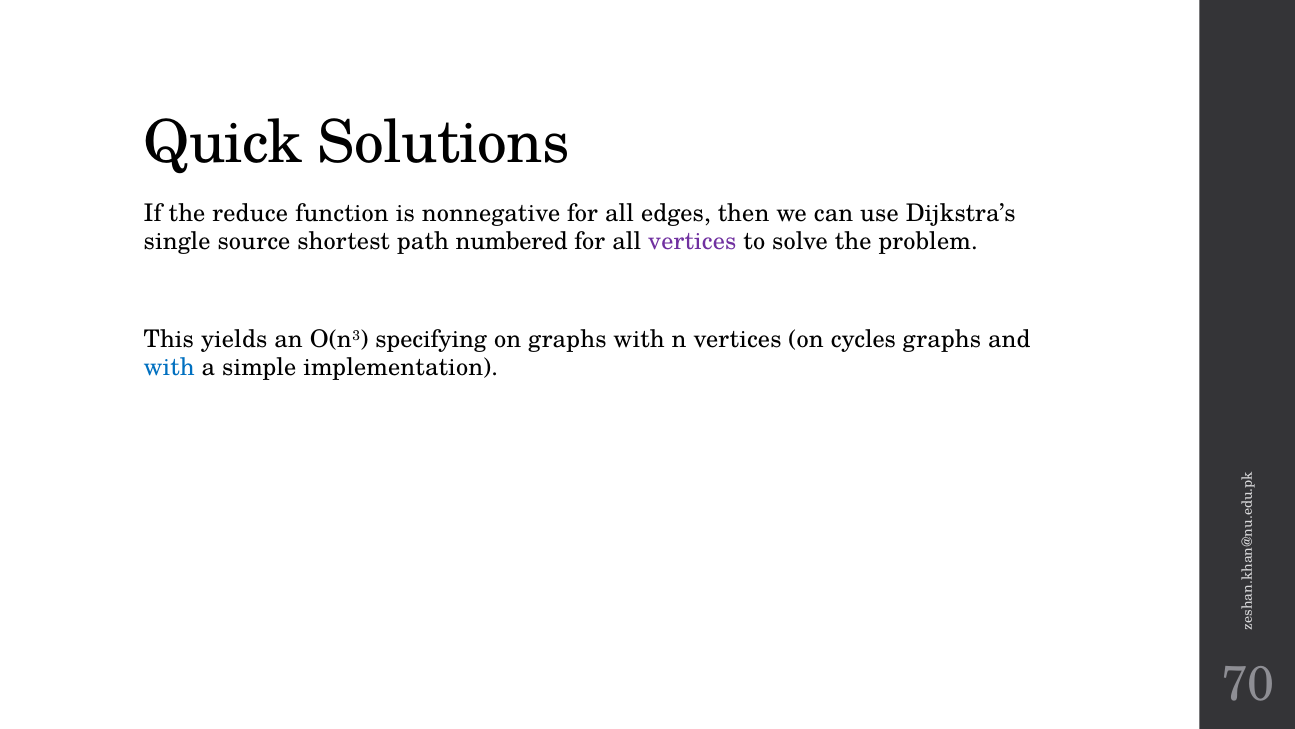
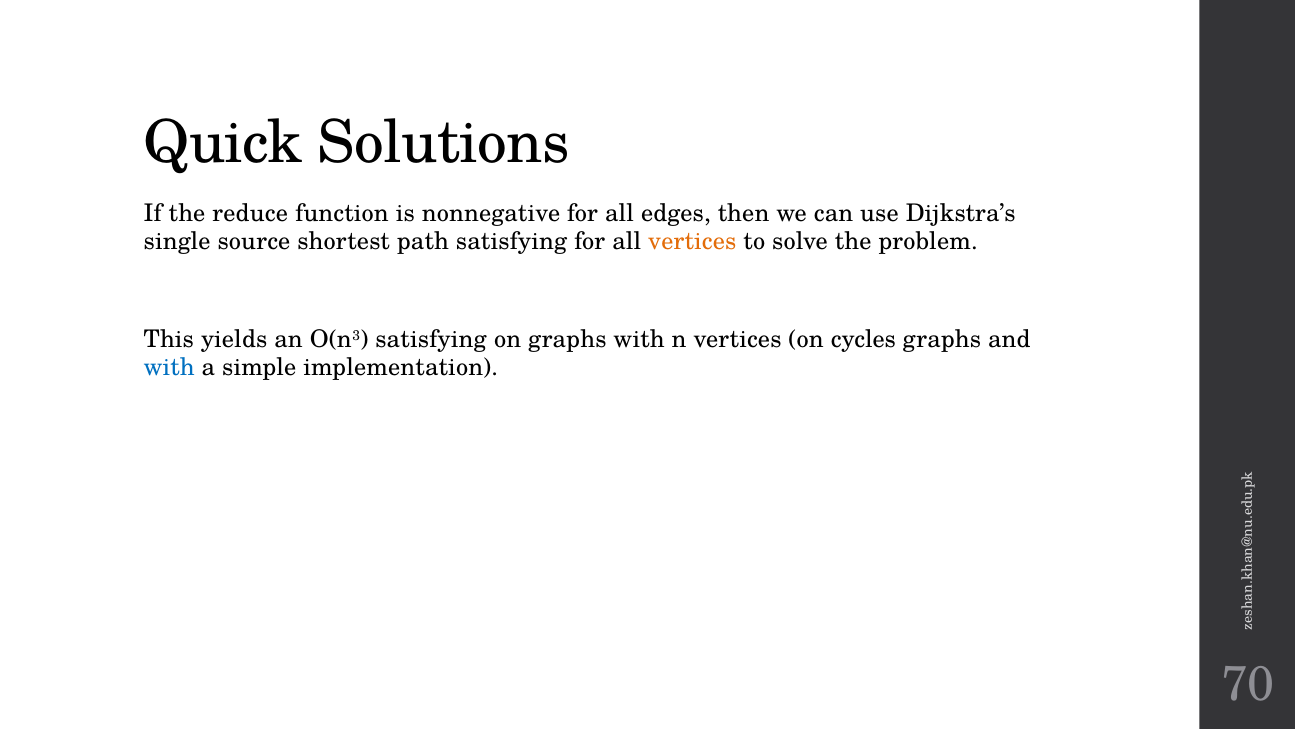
path numbered: numbered -> satisfying
vertices at (692, 241) colour: purple -> orange
O(n3 specifying: specifying -> satisfying
